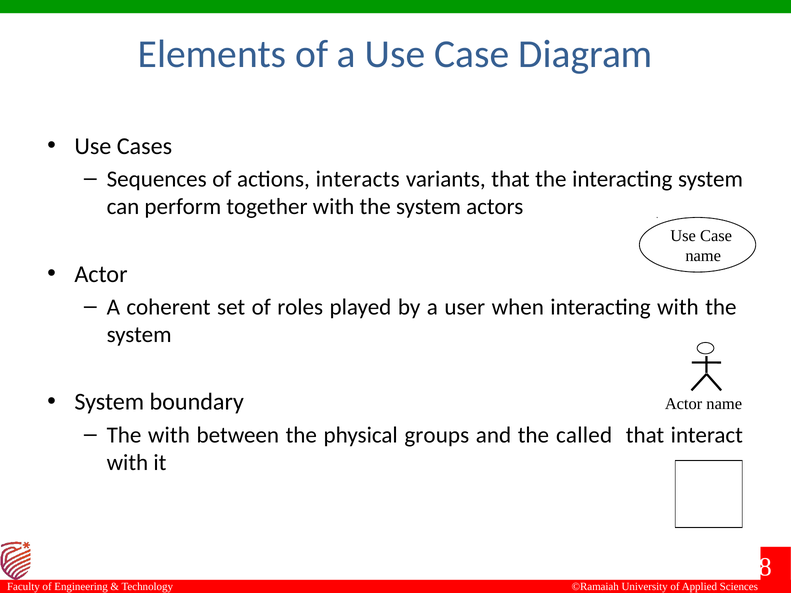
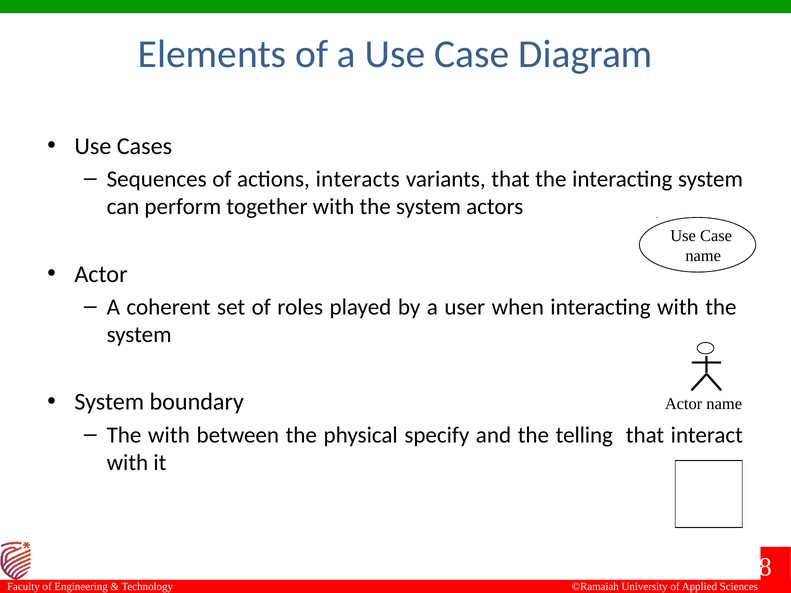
groups: groups -> specify
called: called -> telling
